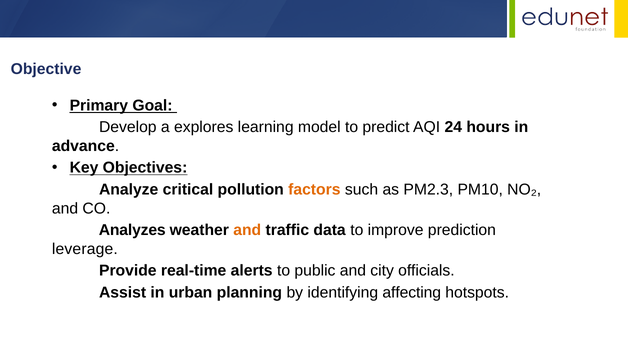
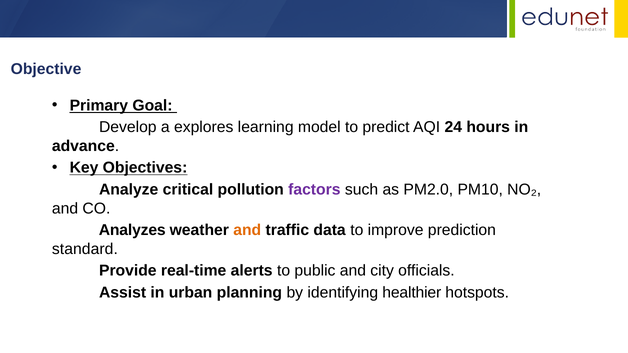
factors colour: orange -> purple
PM2.3: PM2.3 -> PM2.0
leverage: leverage -> standard
affecting: affecting -> healthier
